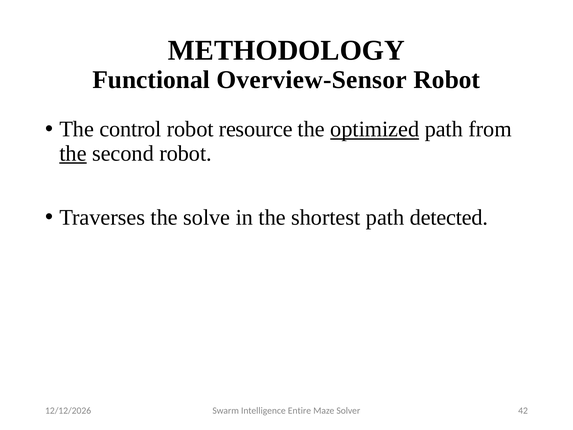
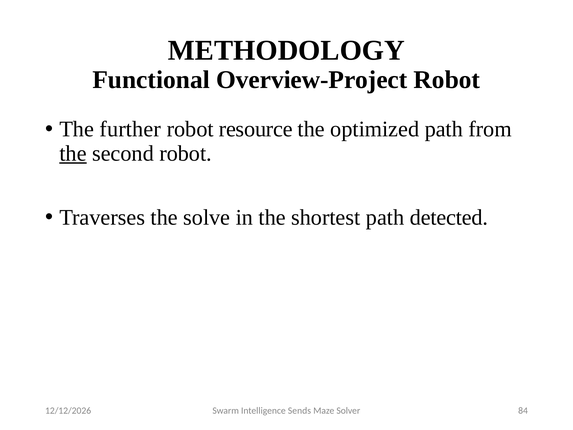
Overview-Sensor: Overview-Sensor -> Overview-Project
control: control -> further
optimized underline: present -> none
Entire: Entire -> Sends
42: 42 -> 84
